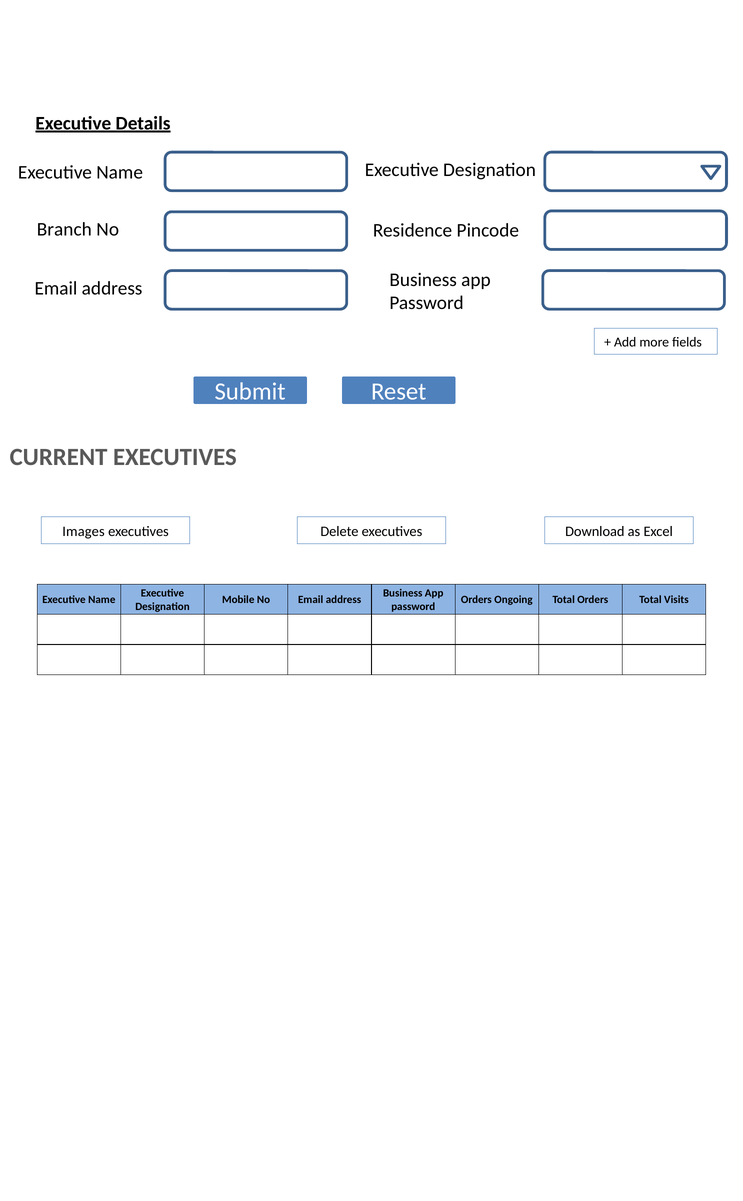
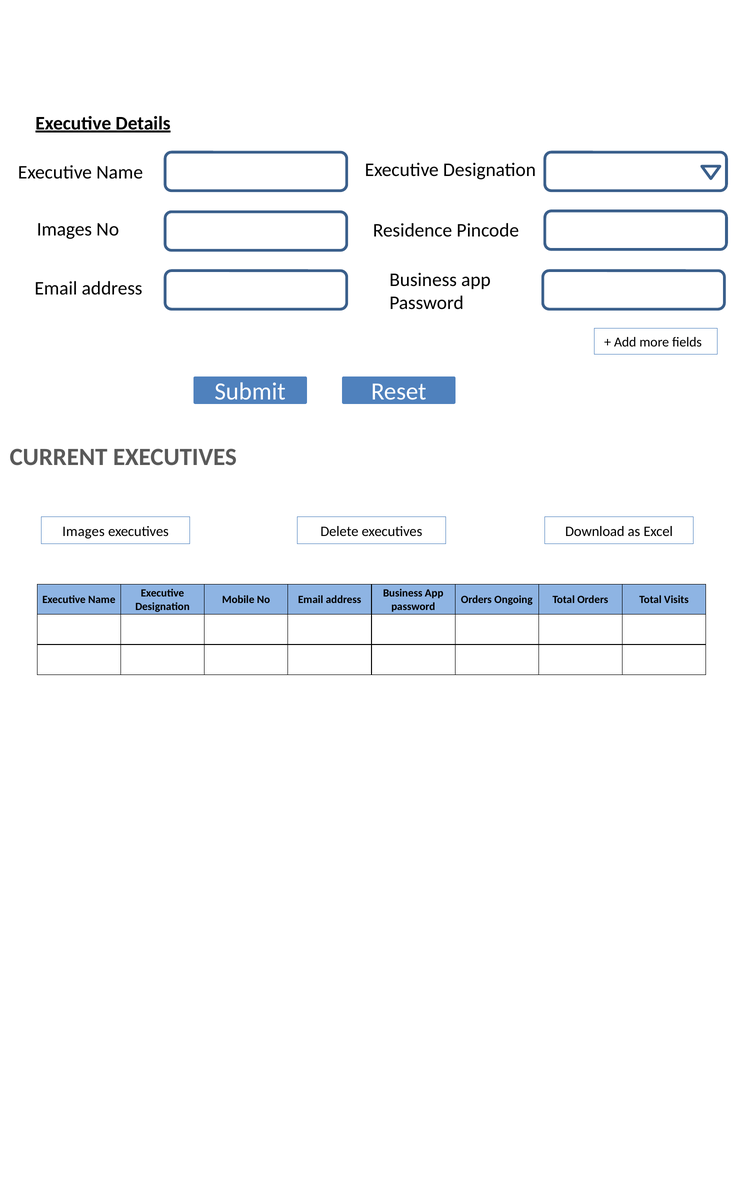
Branch at (64, 230): Branch -> Images
